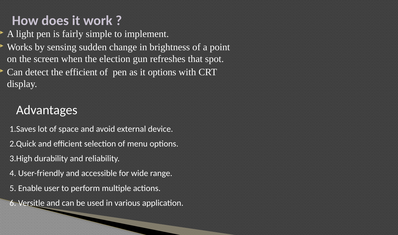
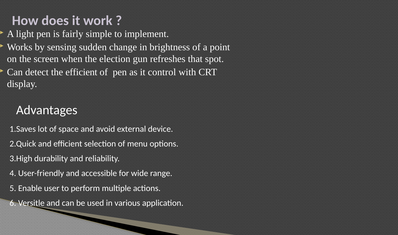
it options: options -> control
